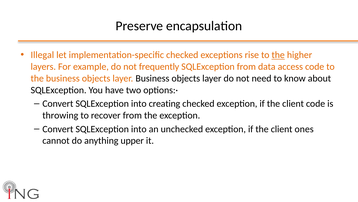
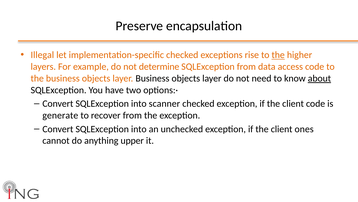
frequently: frequently -> determine
about underline: none -> present
creating: creating -> scanner
throwing: throwing -> generate
